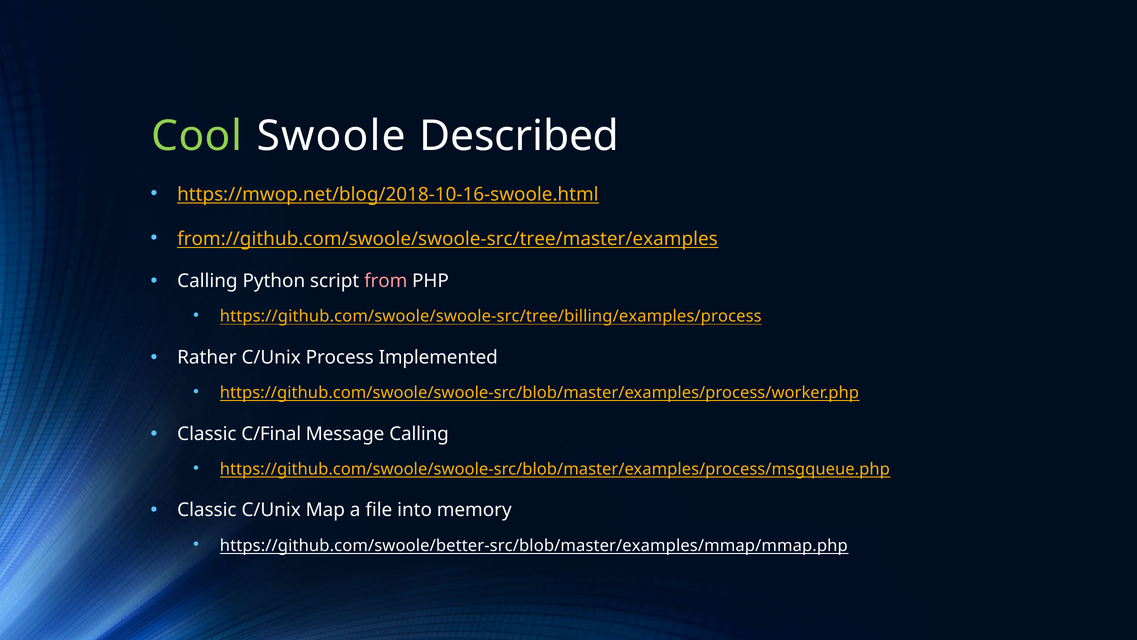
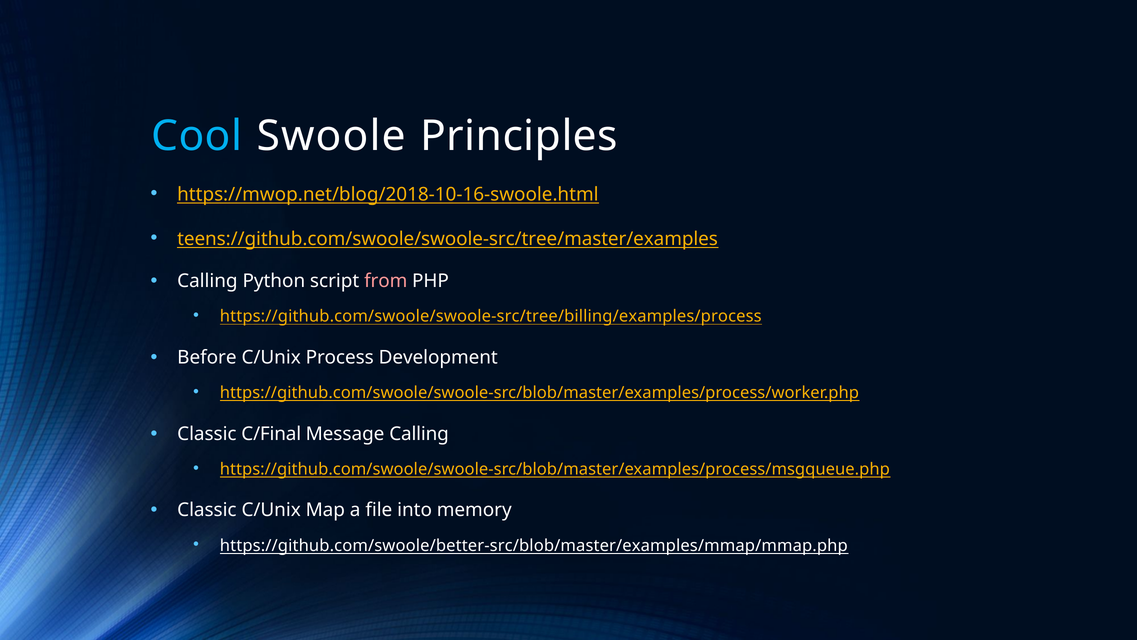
Cool colour: light green -> light blue
Described: Described -> Principles
from://github.com/swoole/swoole-src/tree/master/examples: from://github.com/swoole/swoole-src/tree/master/examples -> teens://github.com/swoole/swoole-src/tree/master/examples
Rather: Rather -> Before
Implemented: Implemented -> Development
